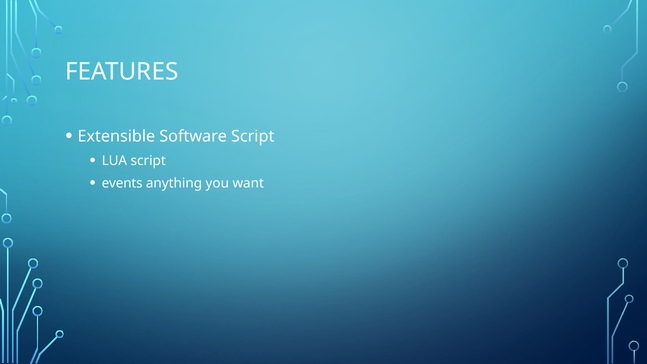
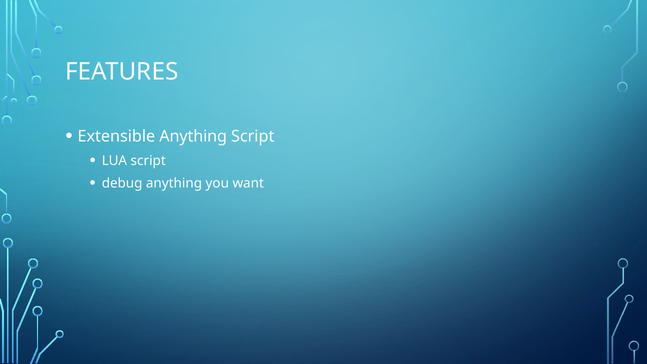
Extensible Software: Software -> Anything
events: events -> debug
